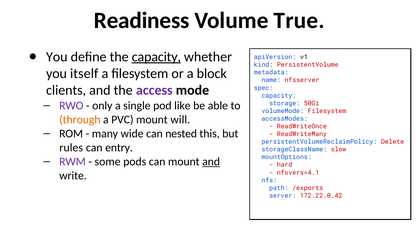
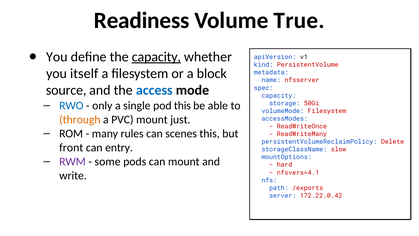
clients: clients -> source
access colour: purple -> blue
RWO colour: purple -> blue
pod like: like -> this
will: will -> just
wide: wide -> rules
nested: nested -> scenes
rules: rules -> front
and at (211, 161) underline: present -> none
